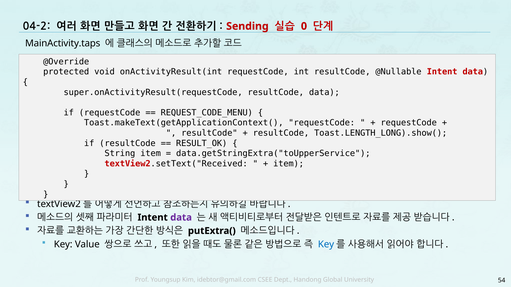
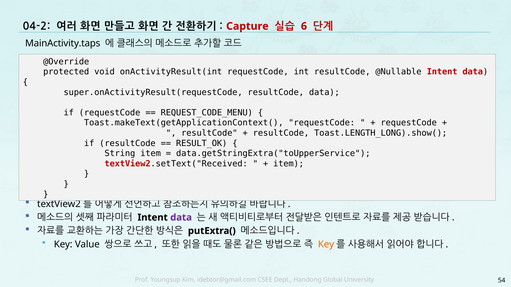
Sending: Sending -> Capture
0: 0 -> 6
Key at (326, 245) colour: blue -> orange
